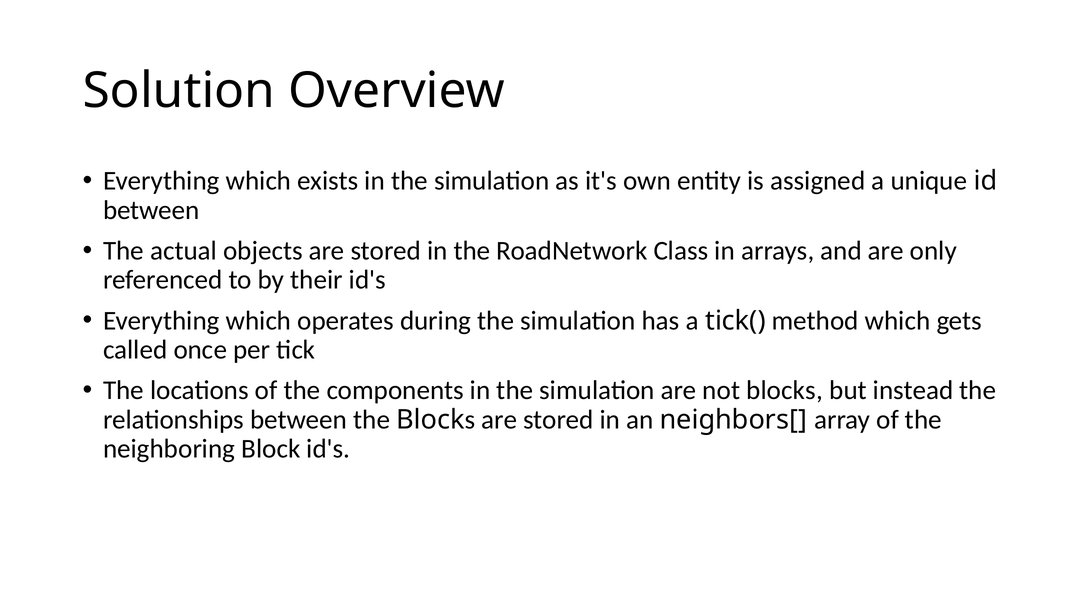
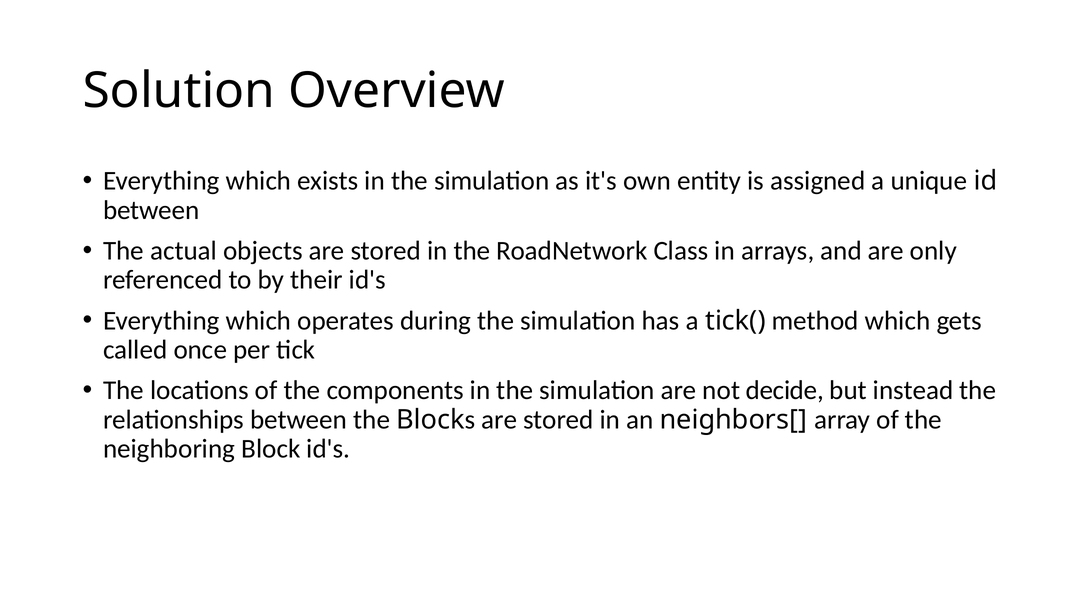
blocks: blocks -> decide
